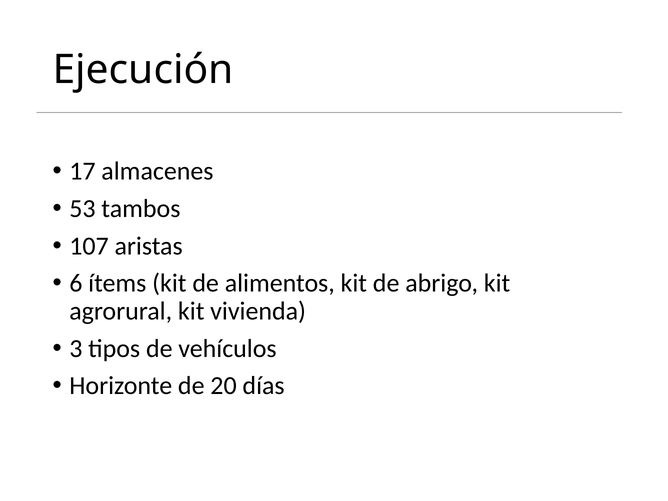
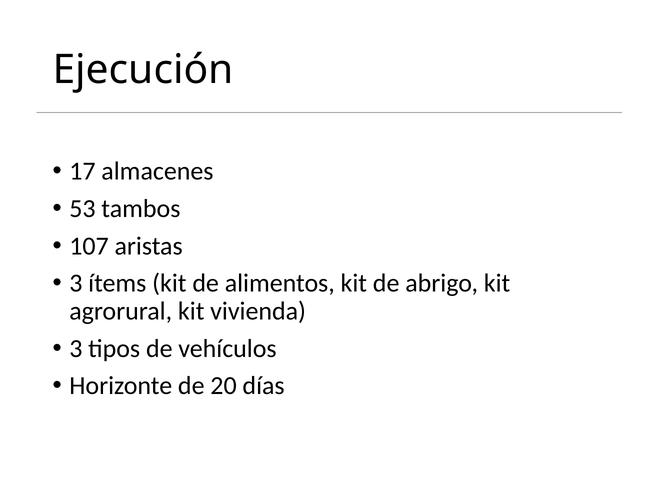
6 at (76, 283): 6 -> 3
